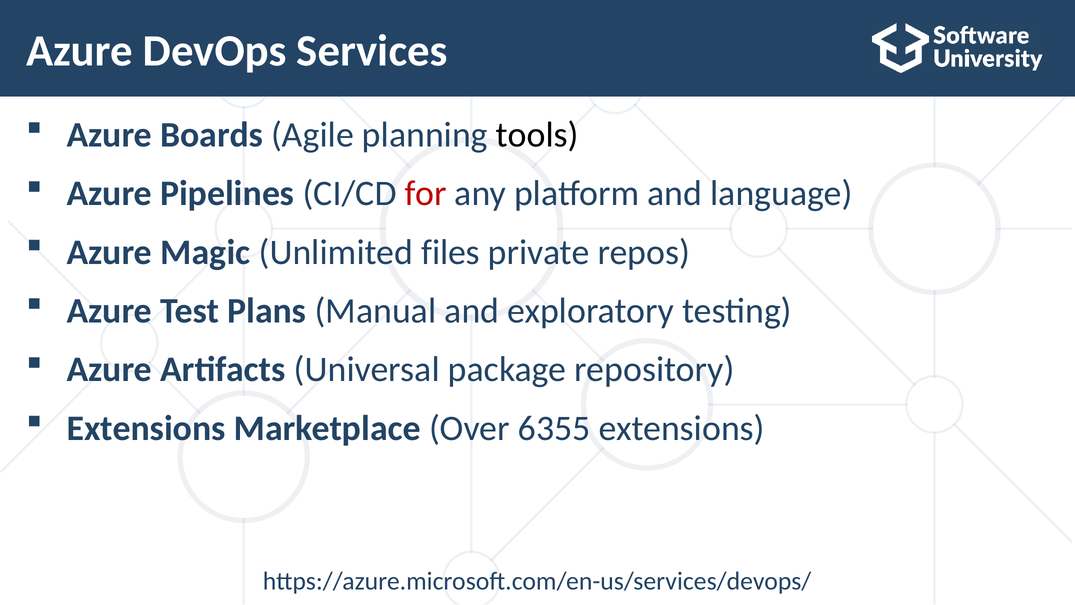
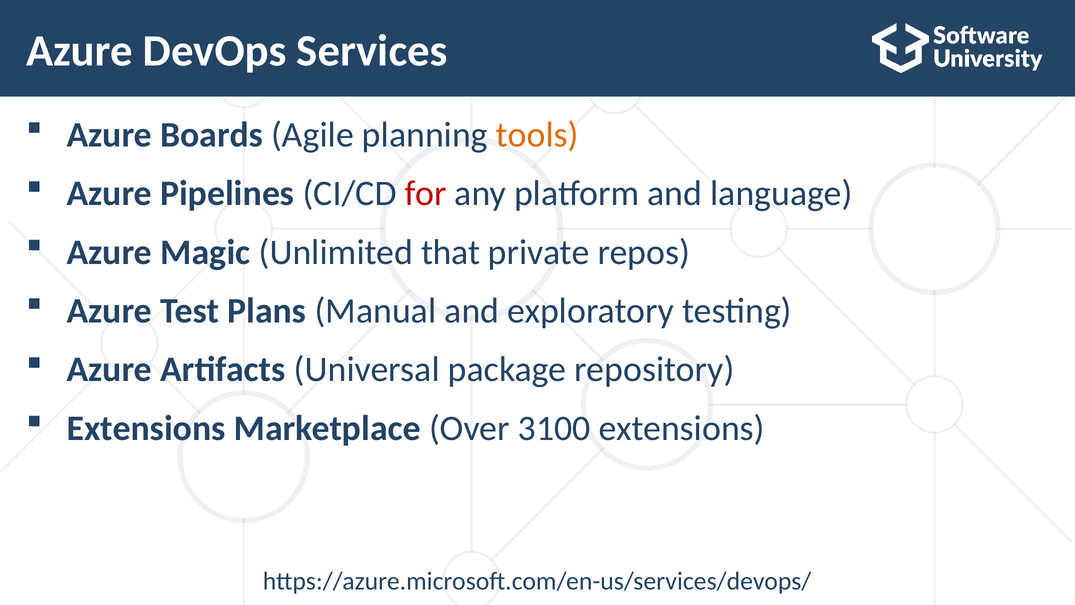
tools colour: black -> orange
files: files -> that
6355: 6355 -> 3100
